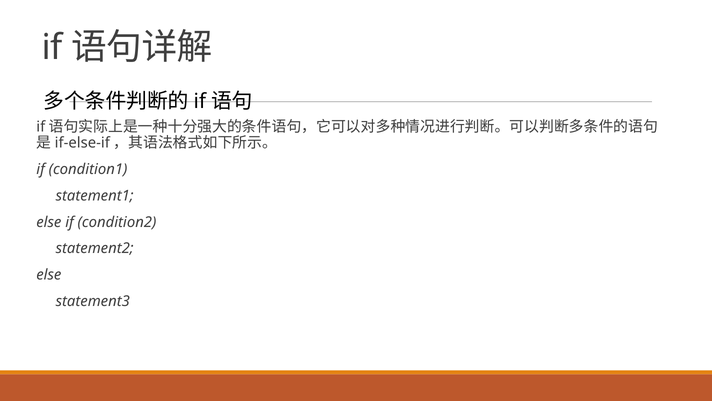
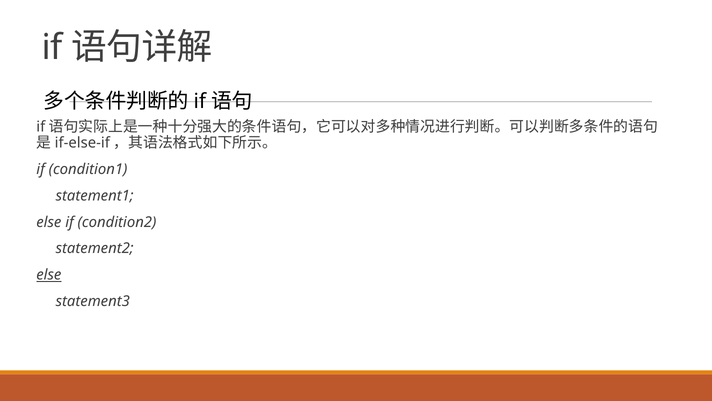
else at (49, 275) underline: none -> present
